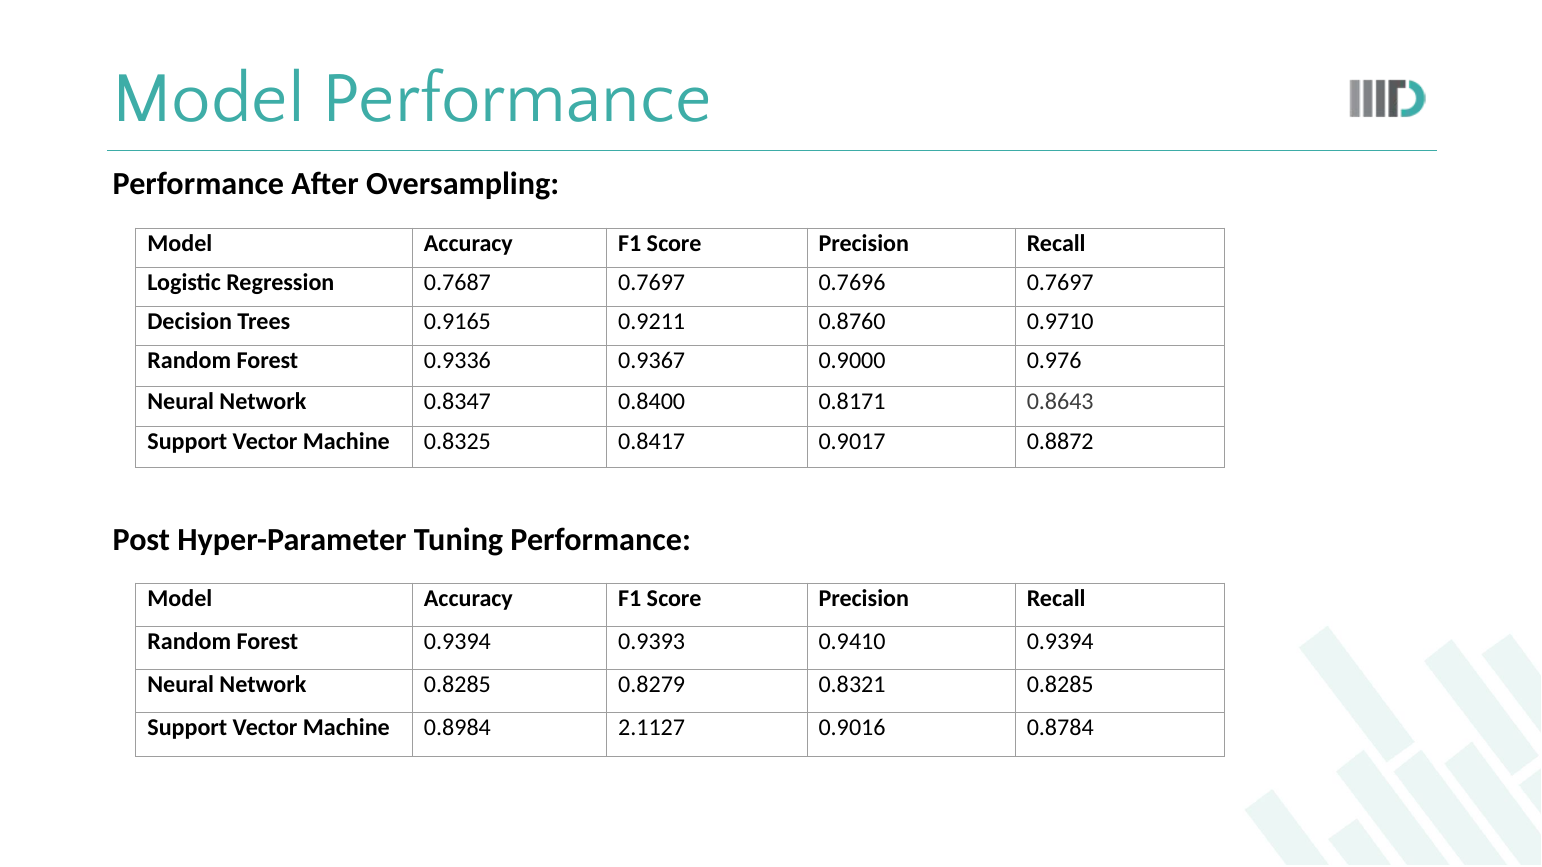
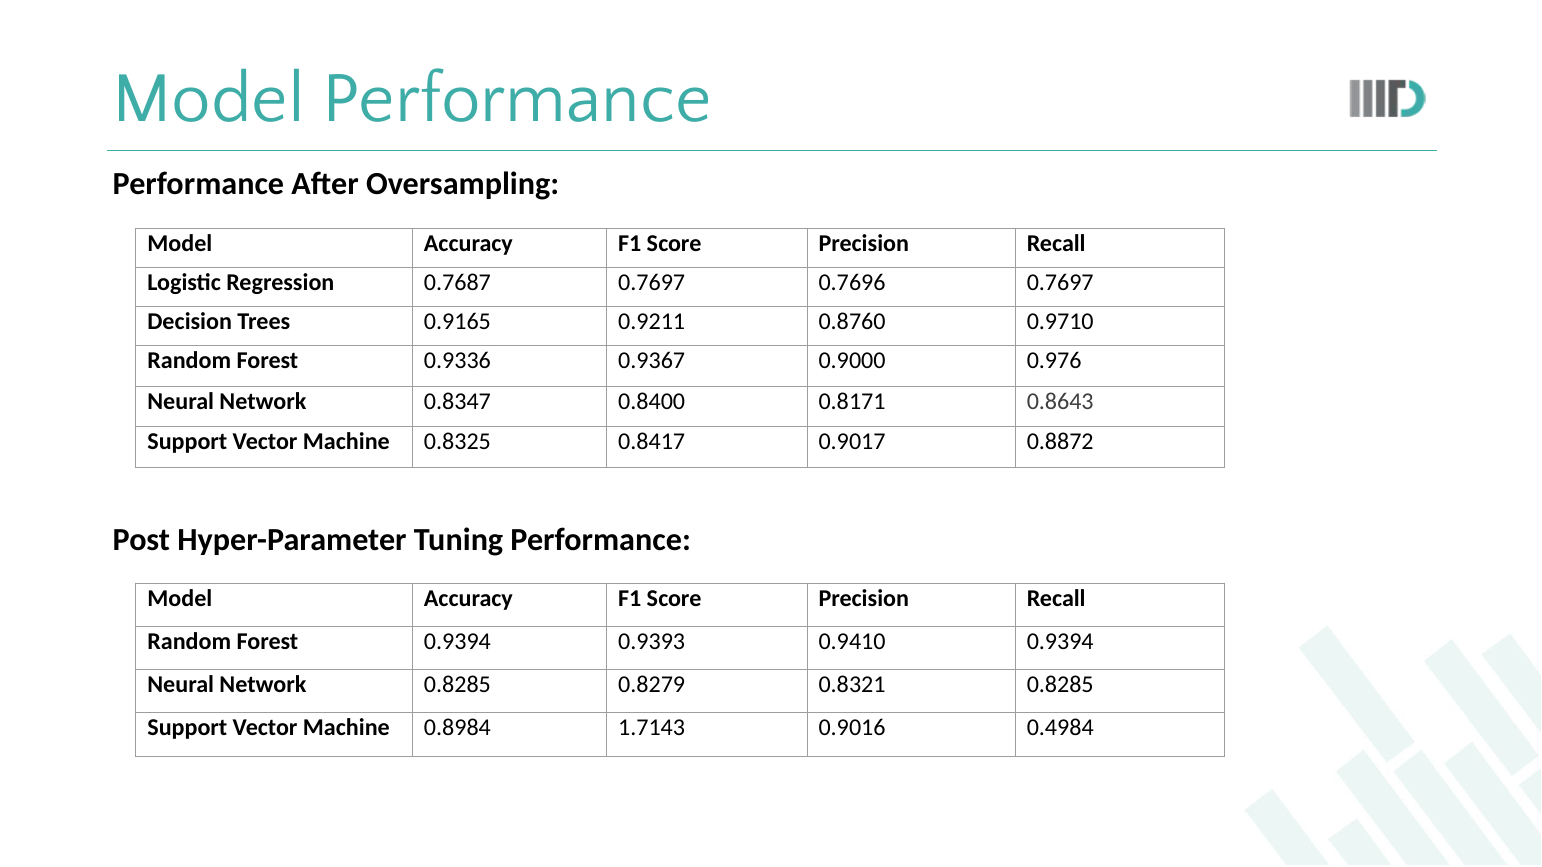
2.1127: 2.1127 -> 1.7143
0.8784: 0.8784 -> 0.4984
